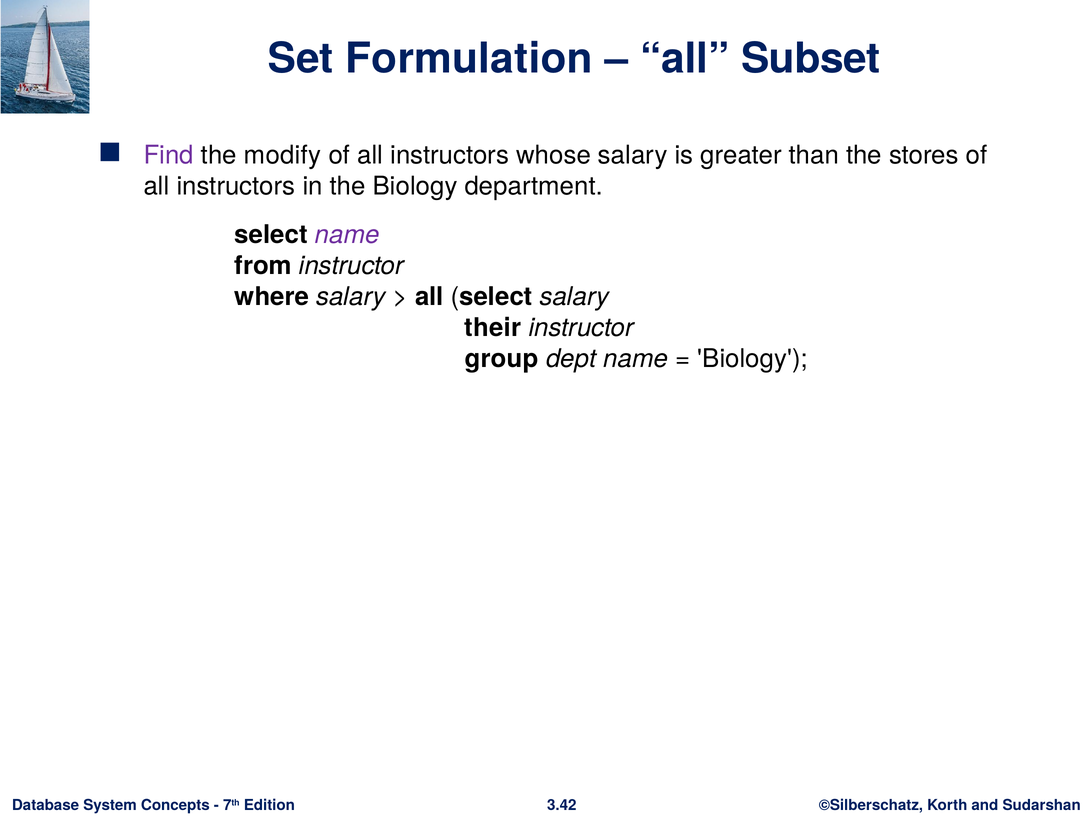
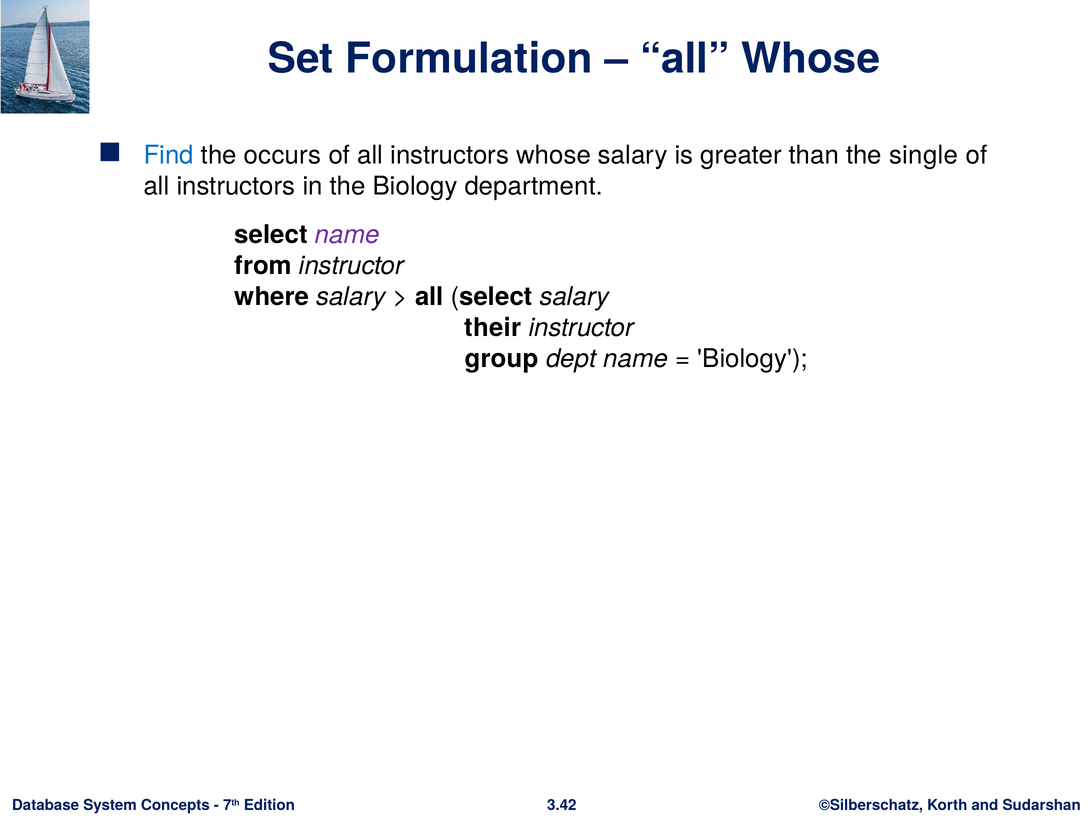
all Subset: Subset -> Whose
Find colour: purple -> blue
modify: modify -> occurs
stores: stores -> single
